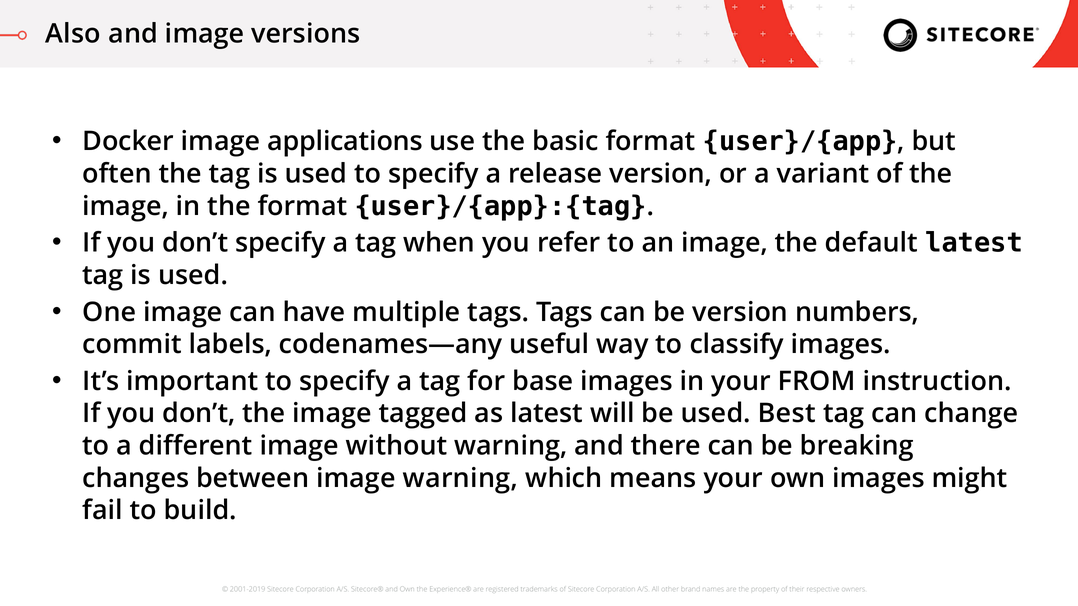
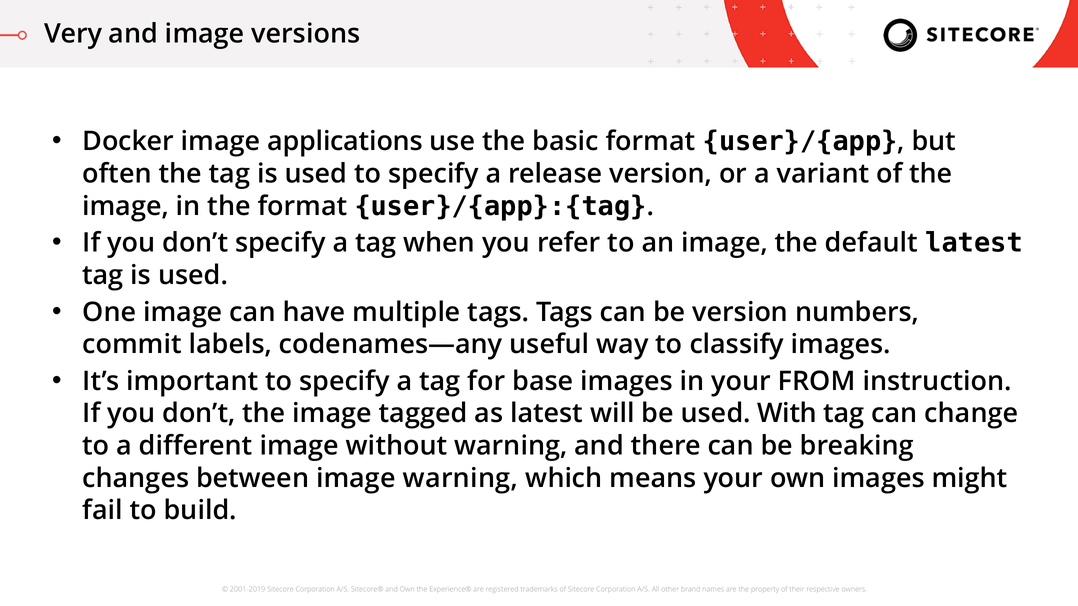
Also: Also -> Very
Best: Best -> With
